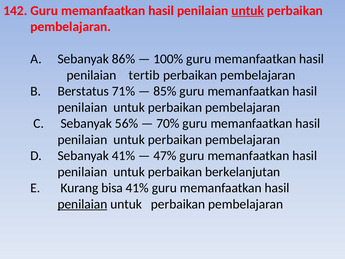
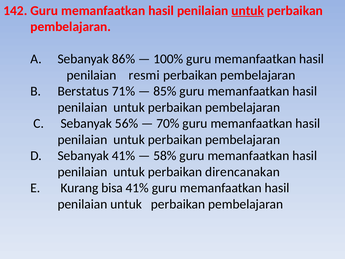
tertib: tertib -> resmi
47%: 47% -> 58%
berkelanjutan: berkelanjutan -> direncanakan
penilaian at (82, 204) underline: present -> none
